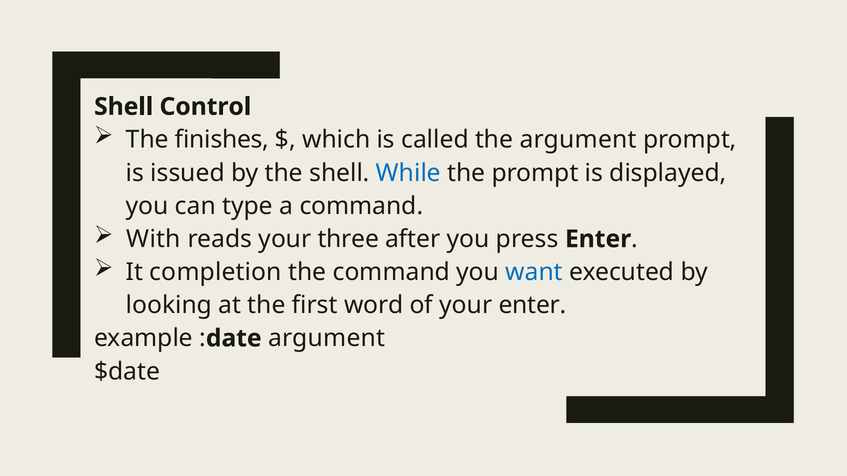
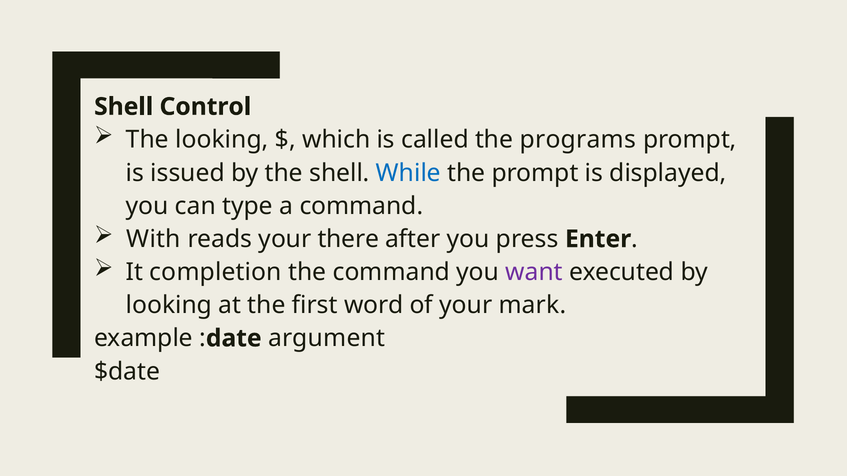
The finishes: finishes -> looking
the argument: argument -> programs
three: three -> there
want colour: blue -> purple
your enter: enter -> mark
